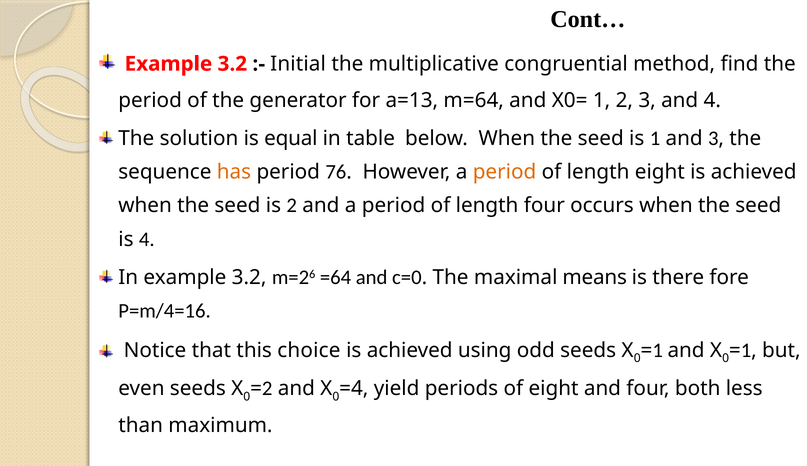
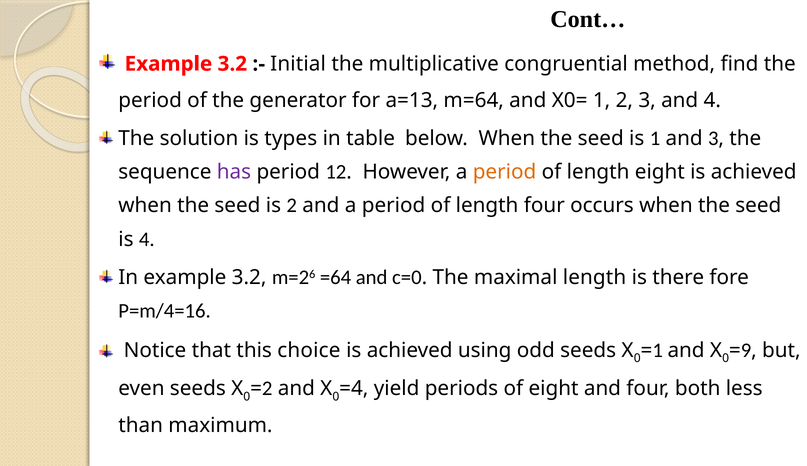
equal: equal -> types
has colour: orange -> purple
76: 76 -> 12
maximal means: means -> length
1 at (746, 350): 1 -> 9
